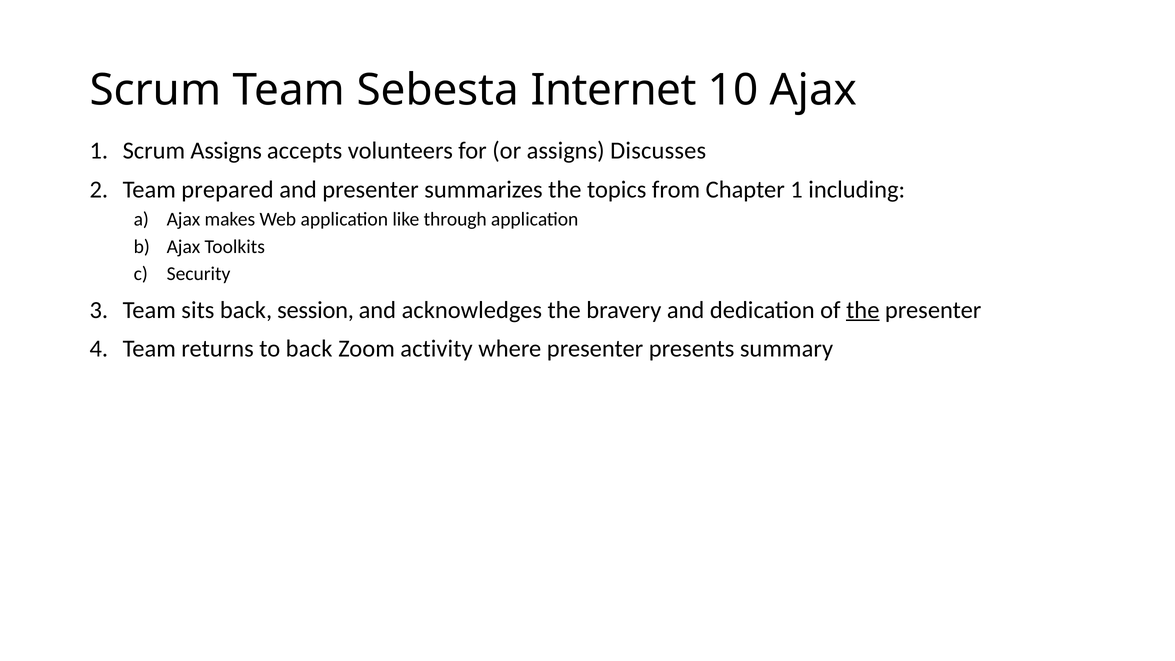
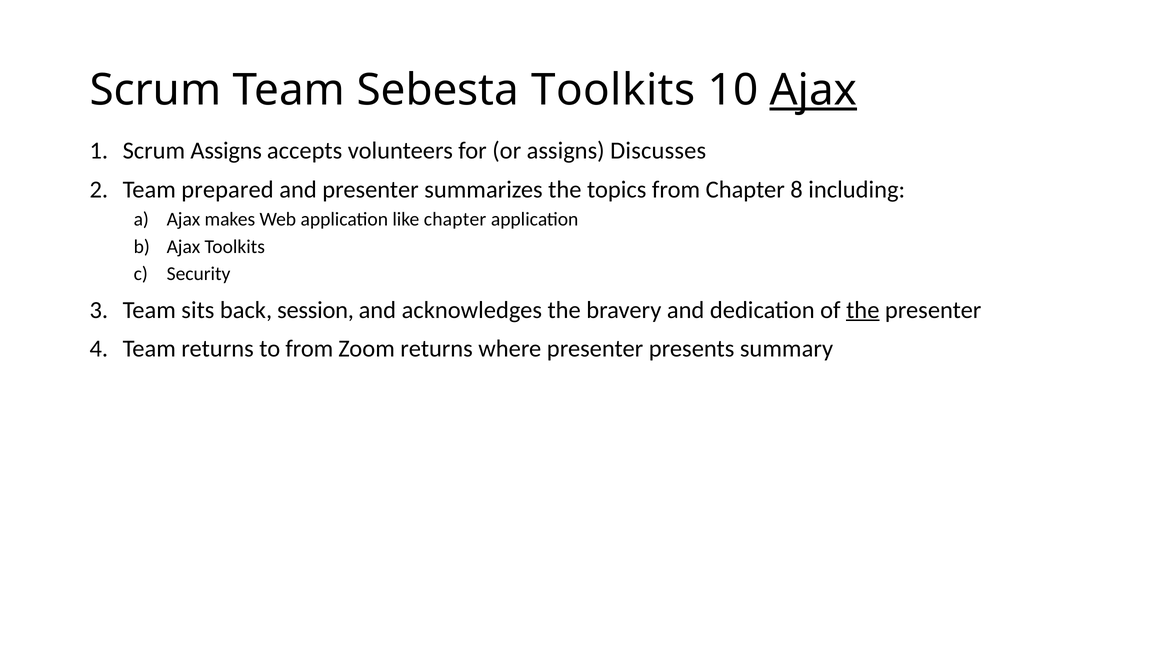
Sebesta Internet: Internet -> Toolkits
Ajax at (813, 90) underline: none -> present
Chapter 1: 1 -> 8
like through: through -> chapter
to back: back -> from
Zoom activity: activity -> returns
